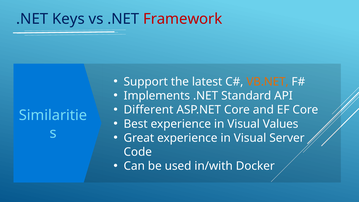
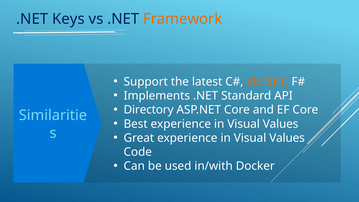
Framework colour: red -> orange
Different: Different -> Directory
Server at (287, 138): Server -> Values
